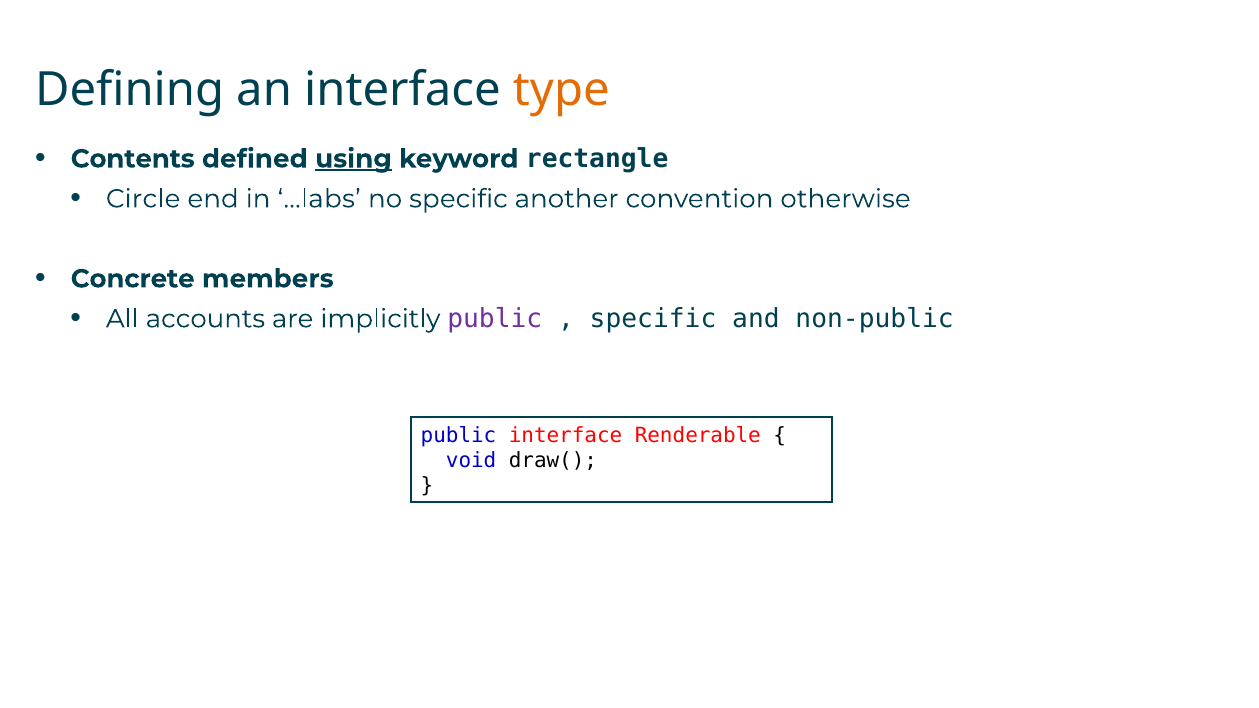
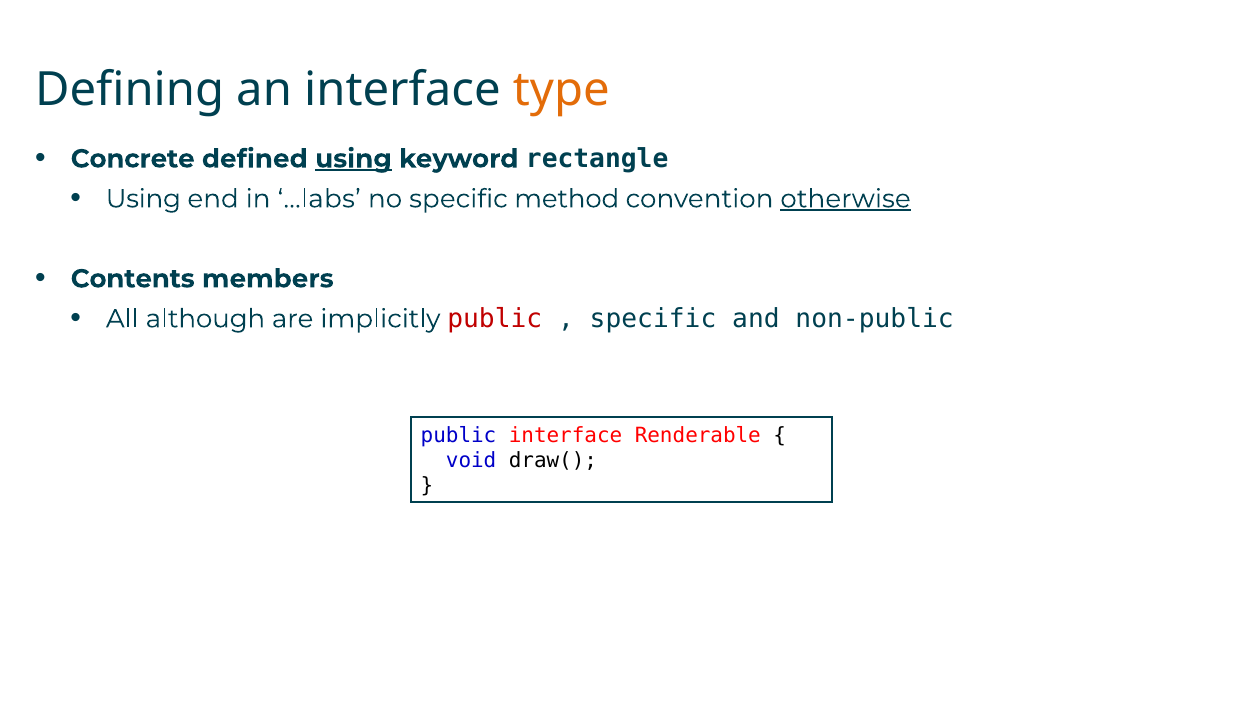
Contents: Contents -> Concrete
Circle at (143, 199): Circle -> Using
another: another -> method
otherwise underline: none -> present
Concrete: Concrete -> Contents
accounts: accounts -> although
public at (495, 319) colour: purple -> red
